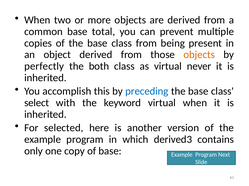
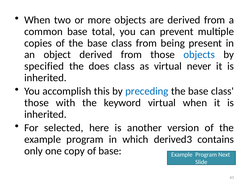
objects at (199, 55) colour: orange -> blue
perfectly: perfectly -> specified
both: both -> does
select at (37, 103): select -> those
